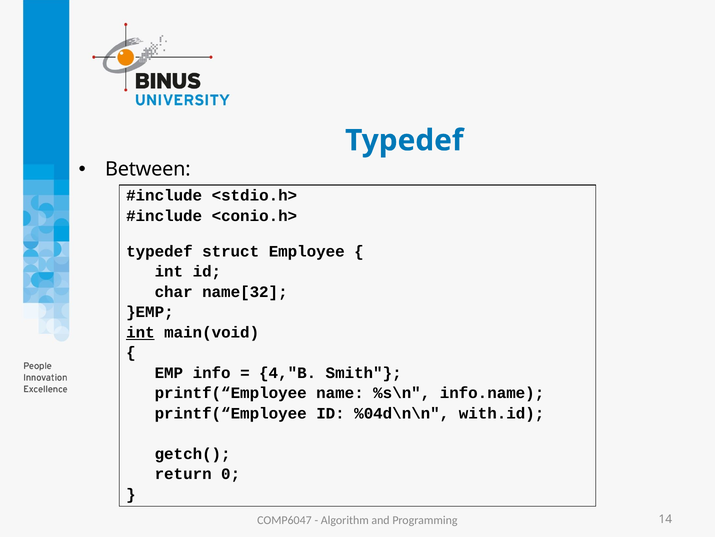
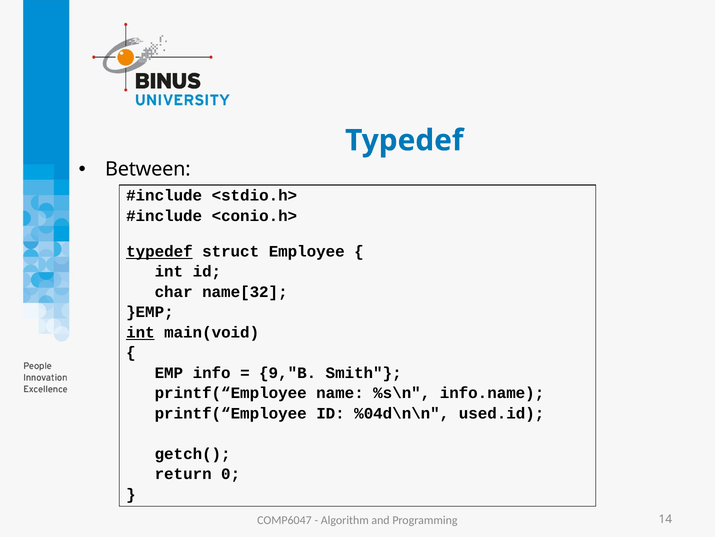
typedef at (159, 251) underline: none -> present
4,"B: 4,"B -> 9,"B
with.id: with.id -> used.id
